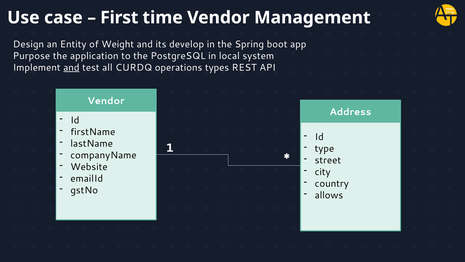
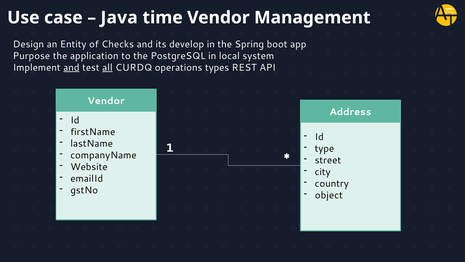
First: First -> Java
Weight: Weight -> Checks
all underline: none -> present
allows: allows -> object
